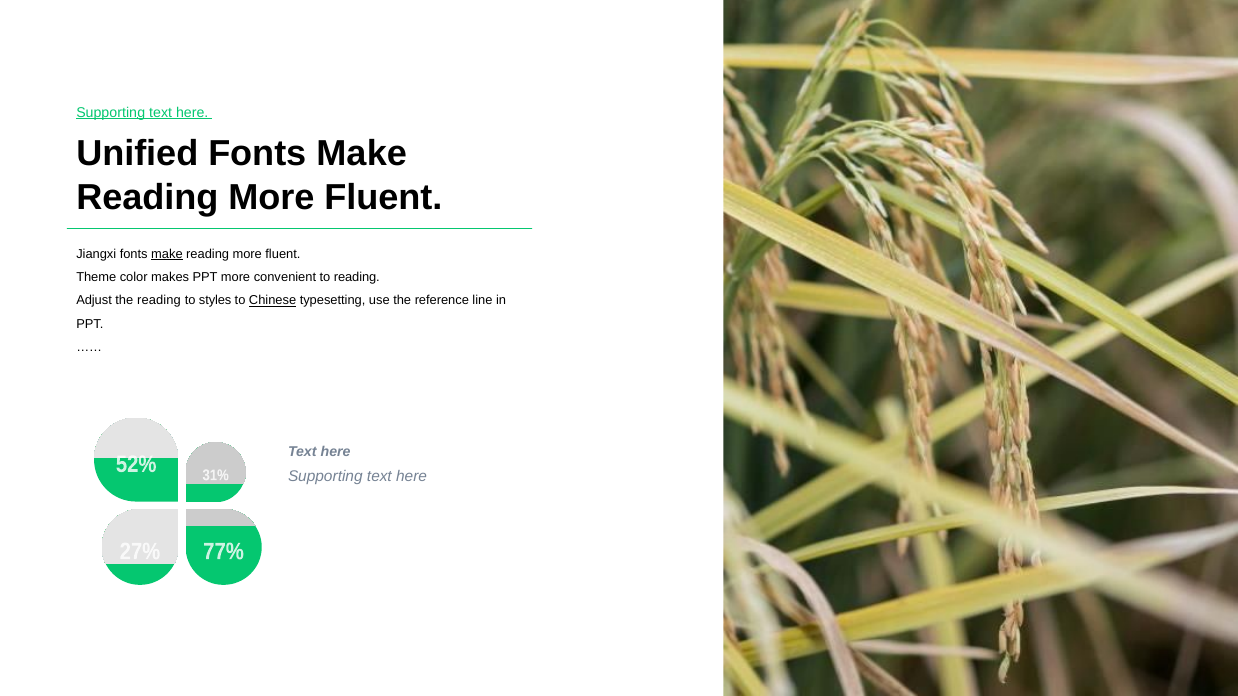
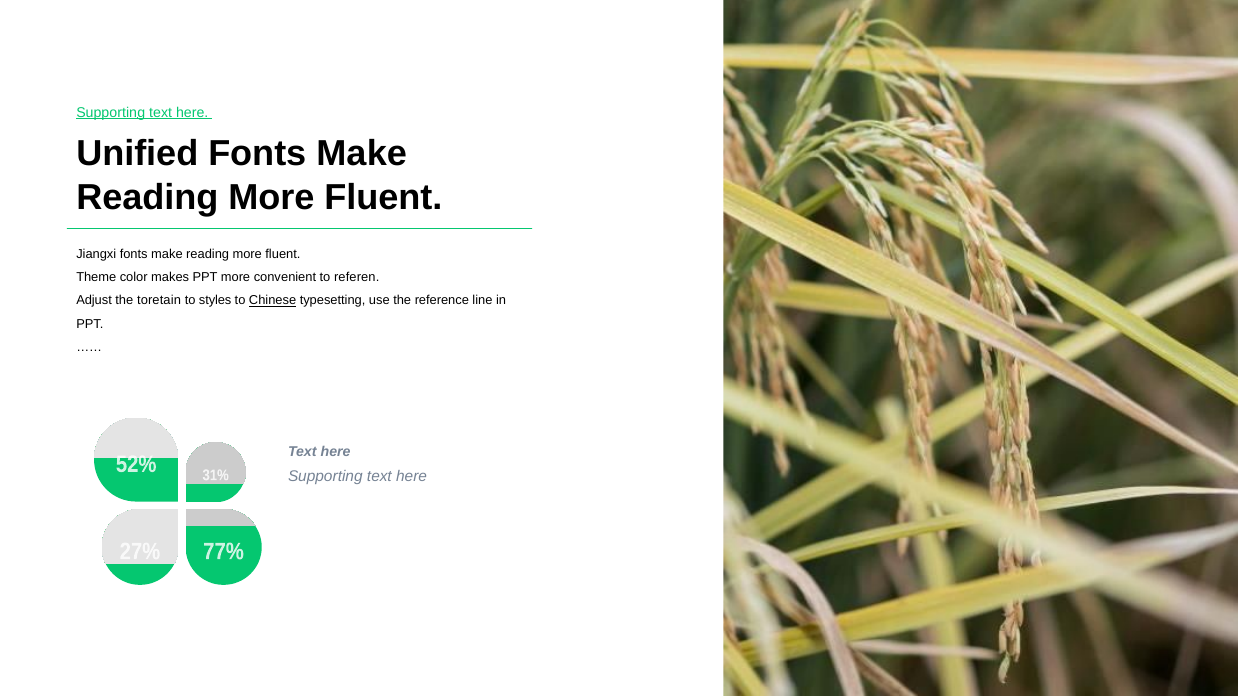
make underline: present -> none
to reading: reading -> referen
the reading: reading -> toretain
